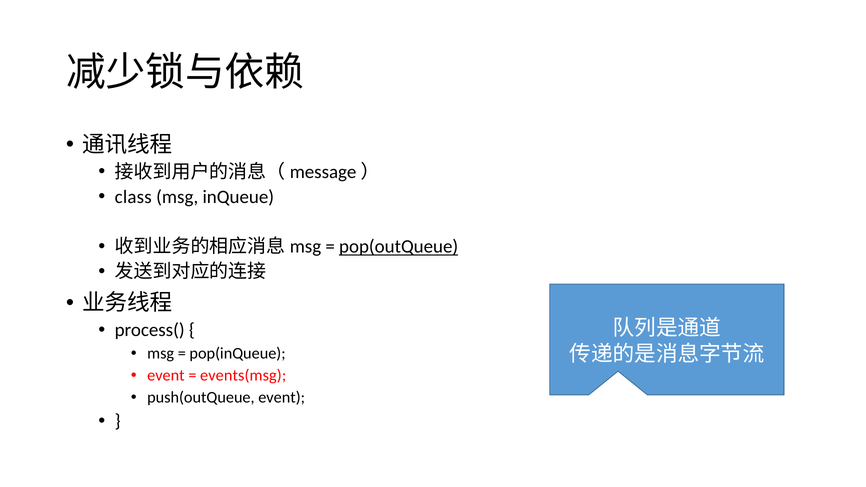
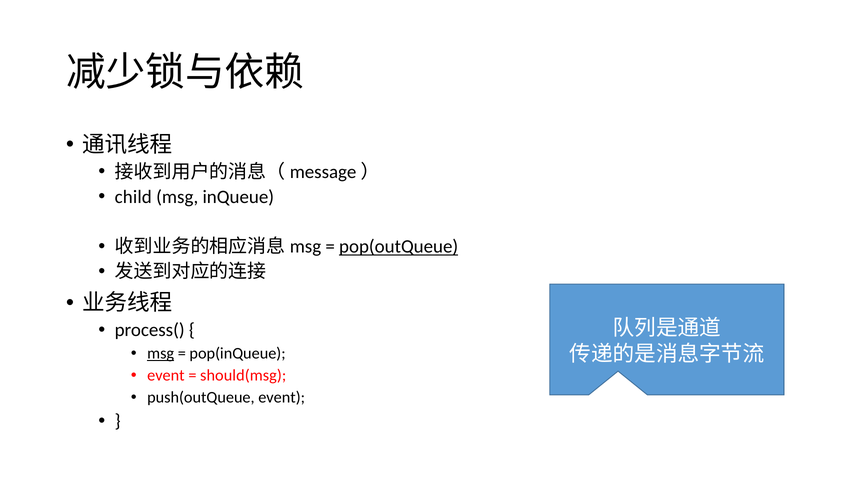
class: class -> child
msg at (161, 354) underline: none -> present
events(msg: events(msg -> should(msg
